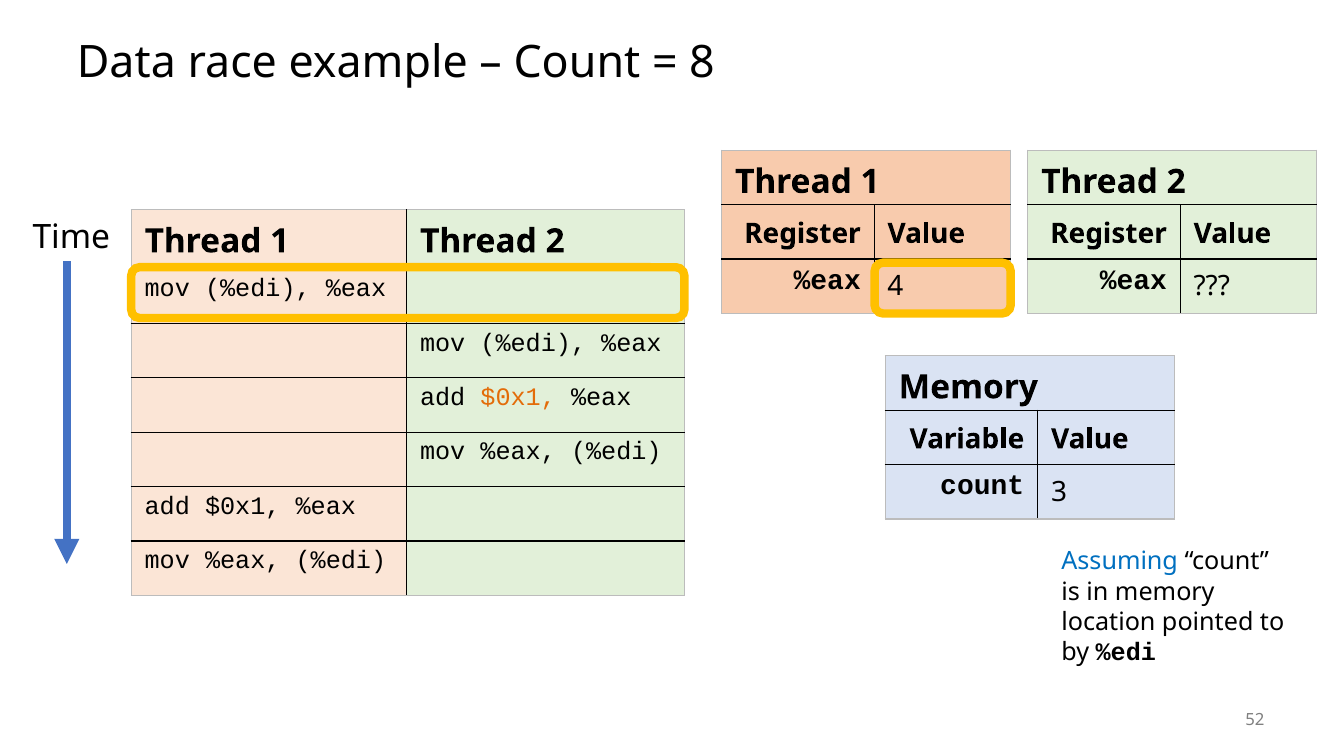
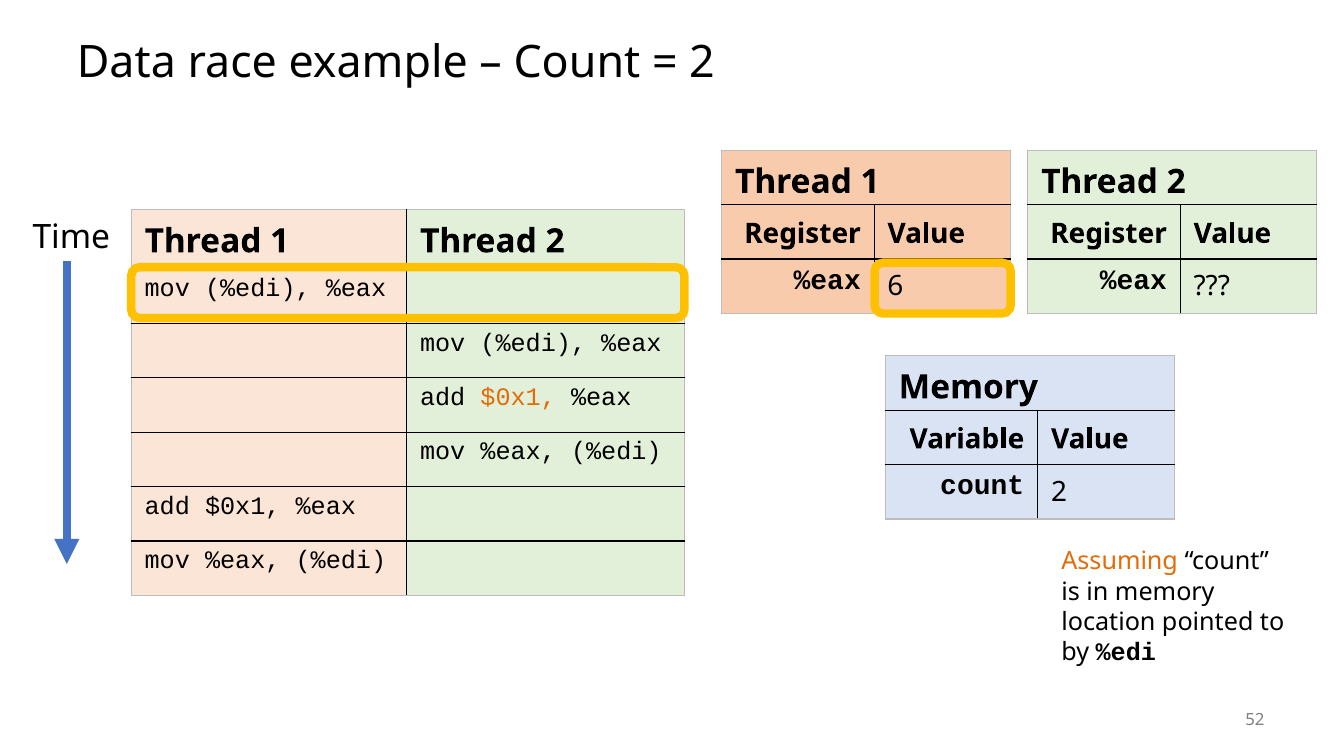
8 at (702, 63): 8 -> 2
4: 4 -> 6
count 3: 3 -> 2
Assuming colour: blue -> orange
